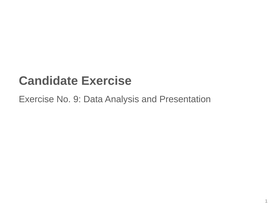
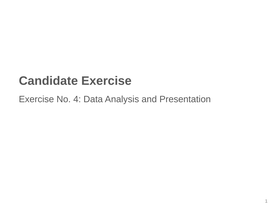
9: 9 -> 4
